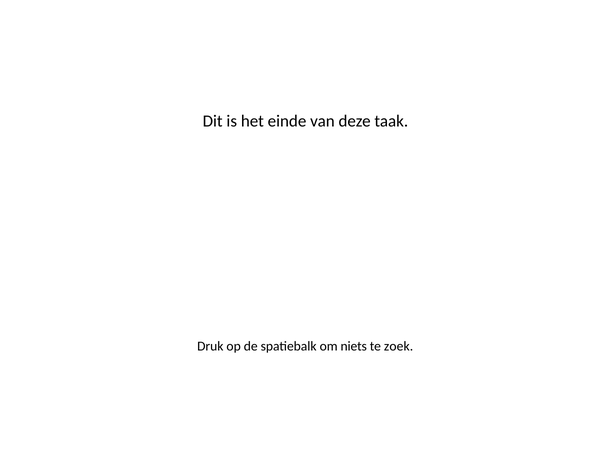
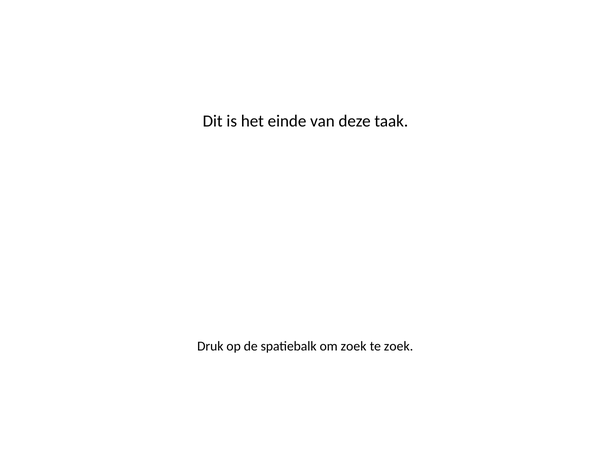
om niets: niets -> zoek
